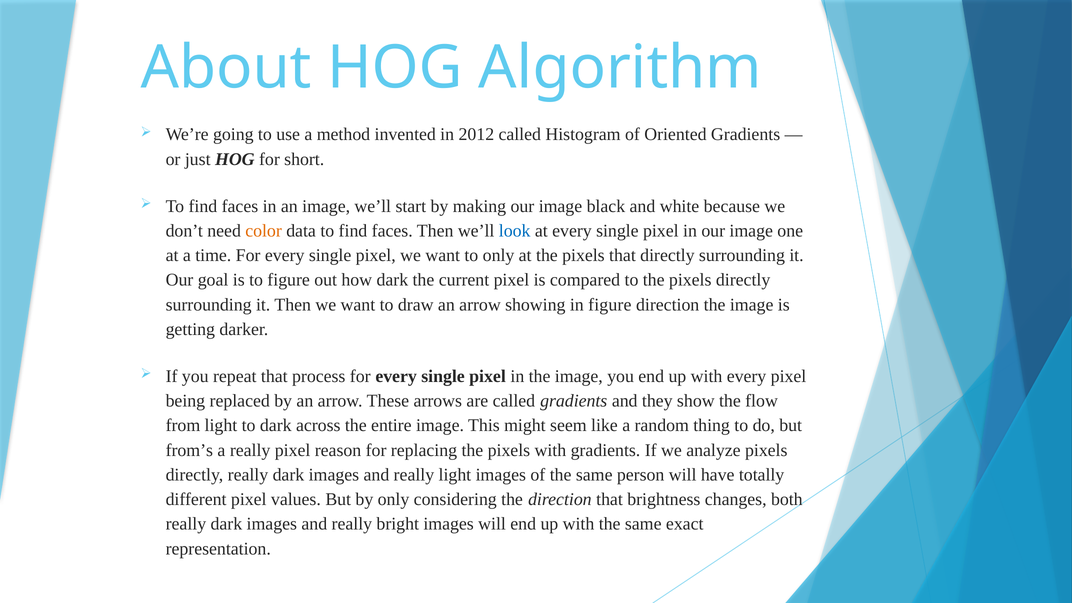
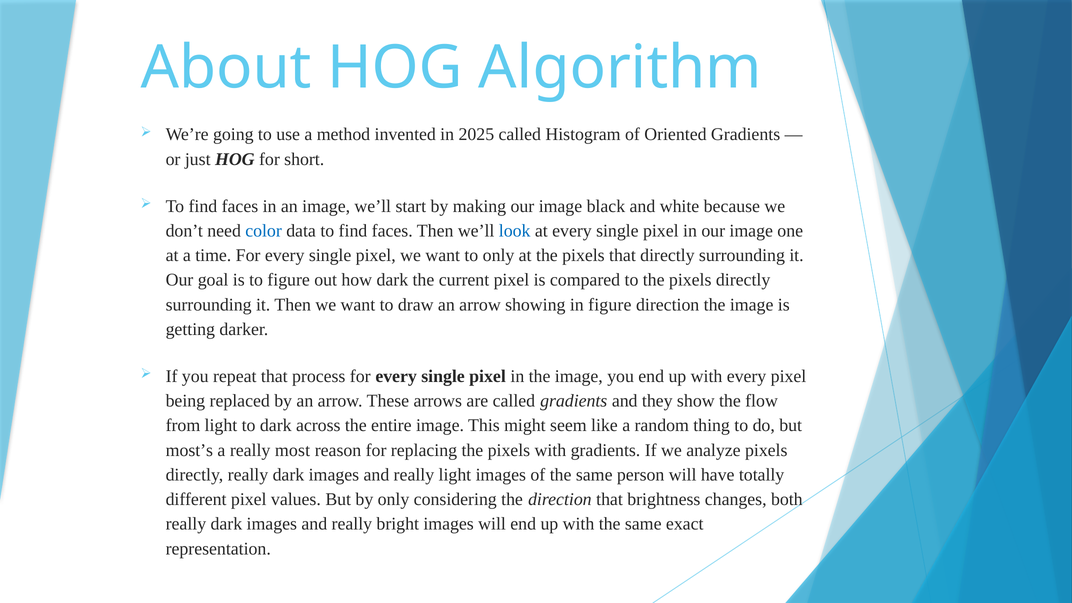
2012: 2012 -> 2025
color colour: orange -> blue
from’s: from’s -> most’s
really pixel: pixel -> most
